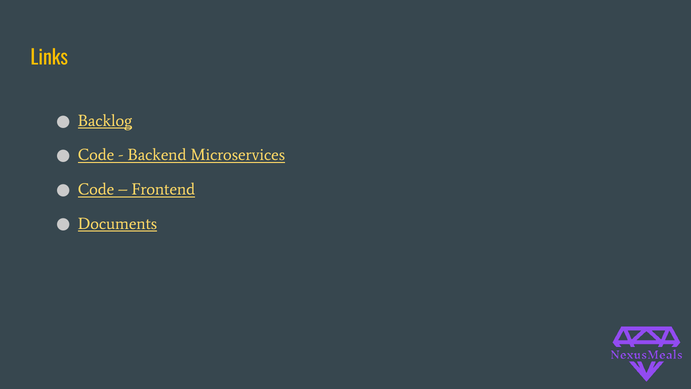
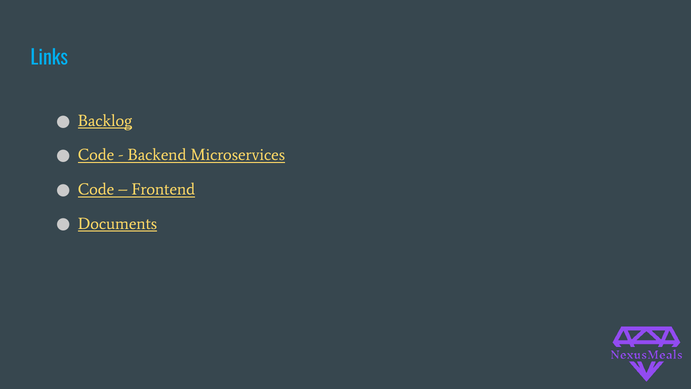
Links colour: yellow -> light blue
